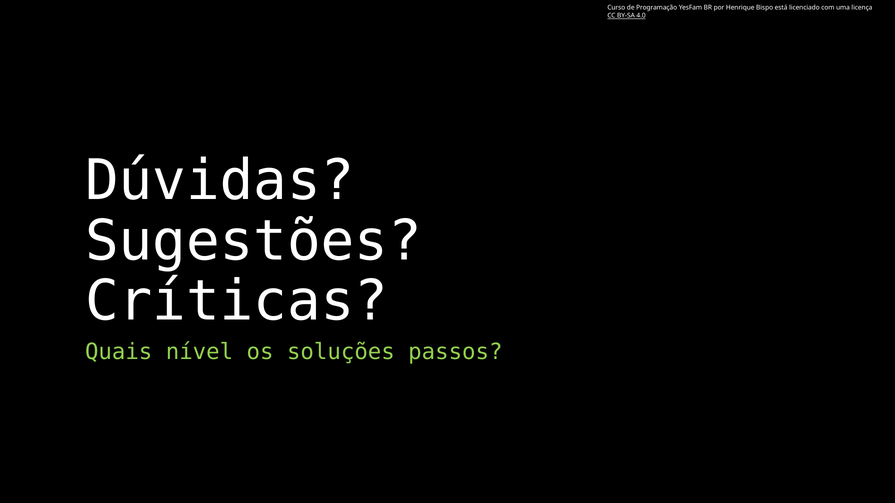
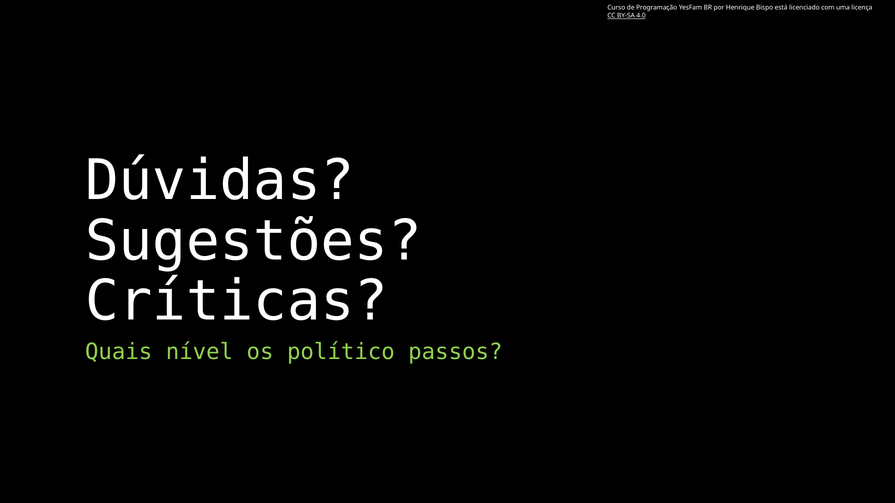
soluções: soluções -> político
